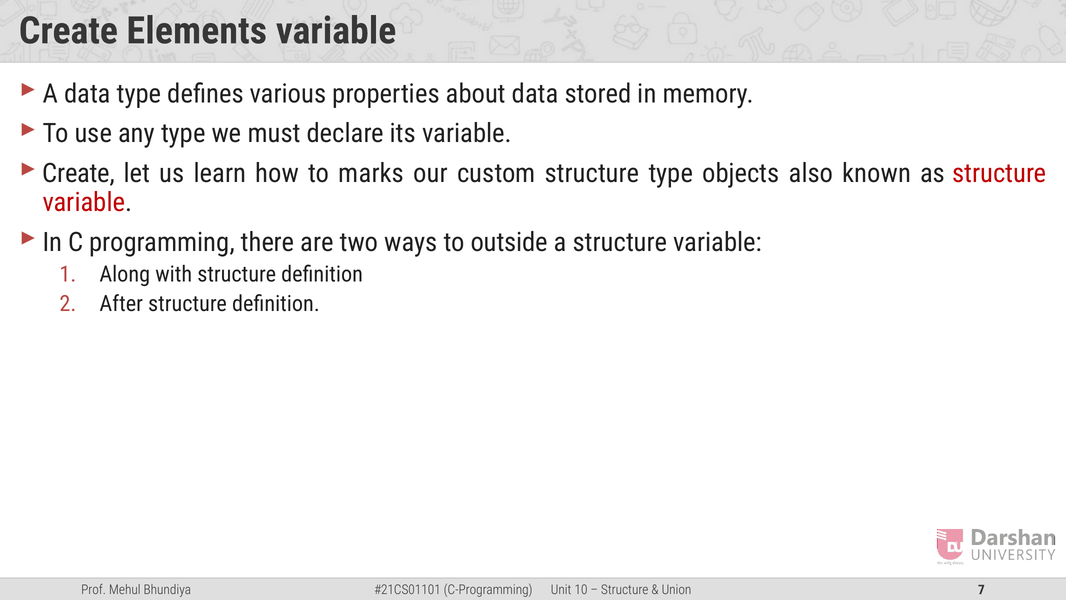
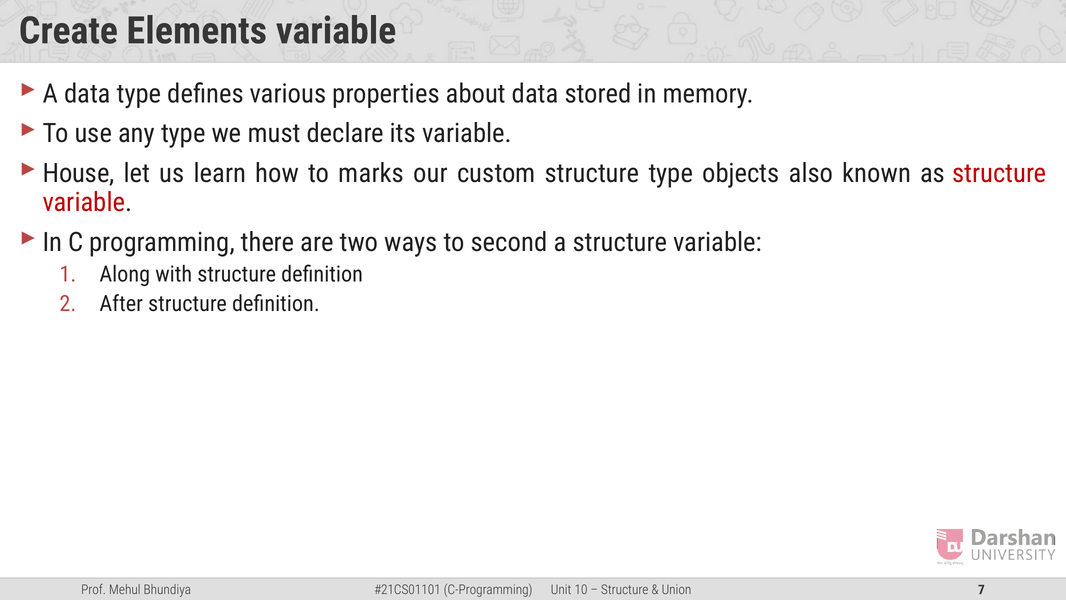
Create at (79, 173): Create -> House
outside: outside -> second
